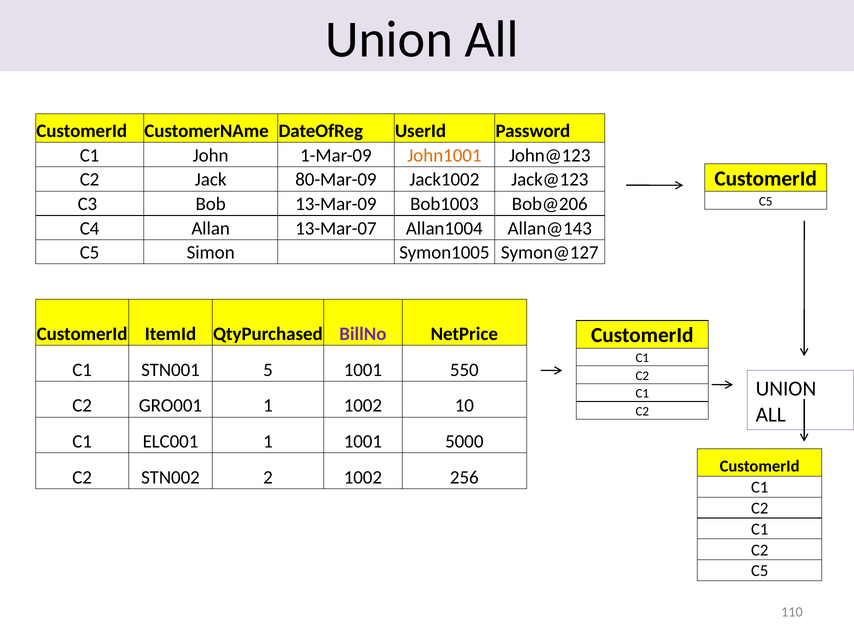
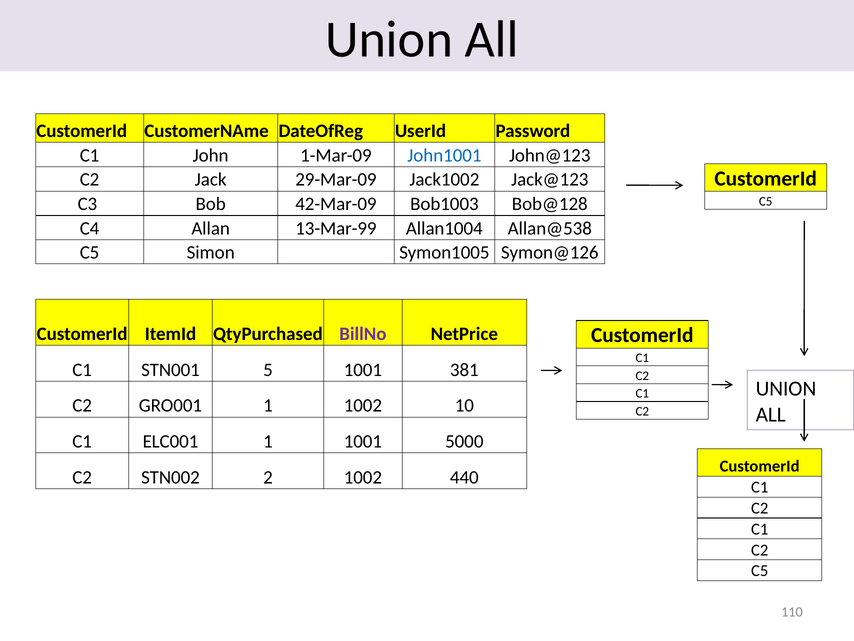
John1001 colour: orange -> blue
80-Mar-09: 80-Mar-09 -> 29-Mar-09
13-Mar-09: 13-Mar-09 -> 42-Mar-09
Bob@206: Bob@206 -> Bob@128
13-Mar-07: 13-Mar-07 -> 13-Mar-99
Allan@143: Allan@143 -> Allan@538
Symon@127: Symon@127 -> Symon@126
550: 550 -> 381
256: 256 -> 440
